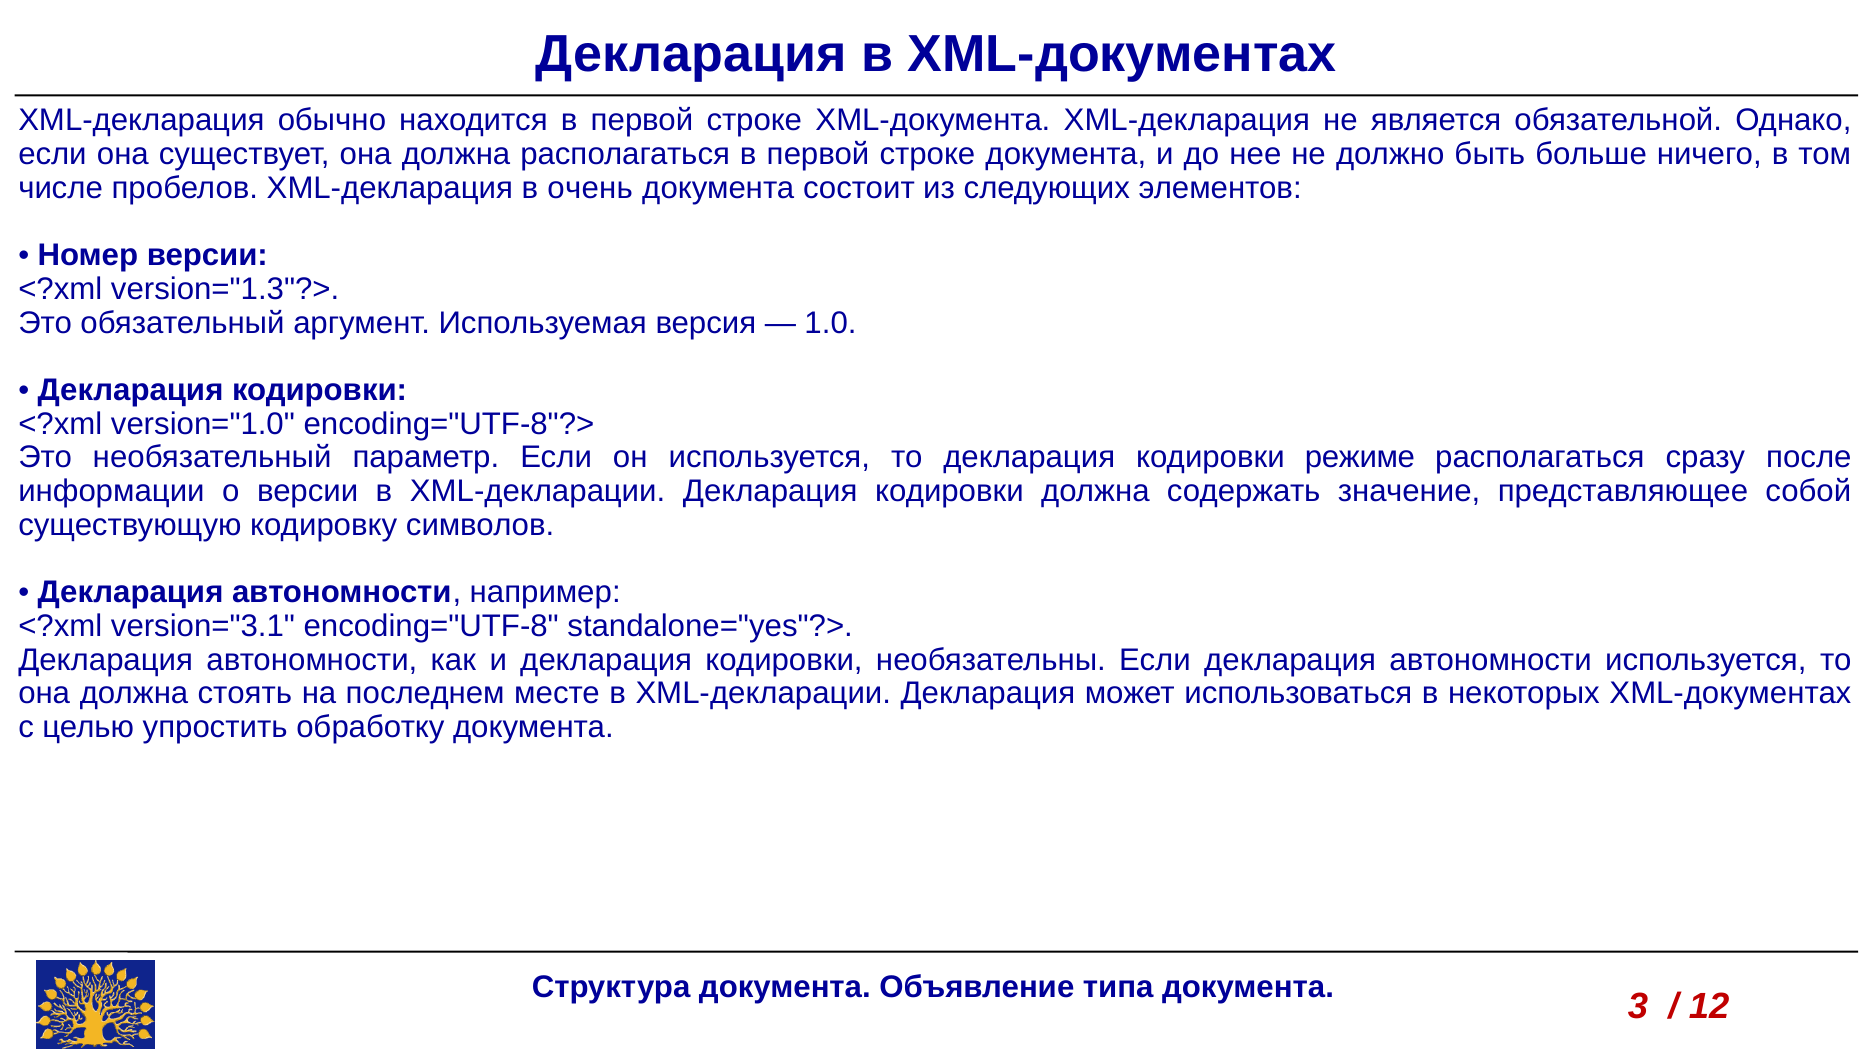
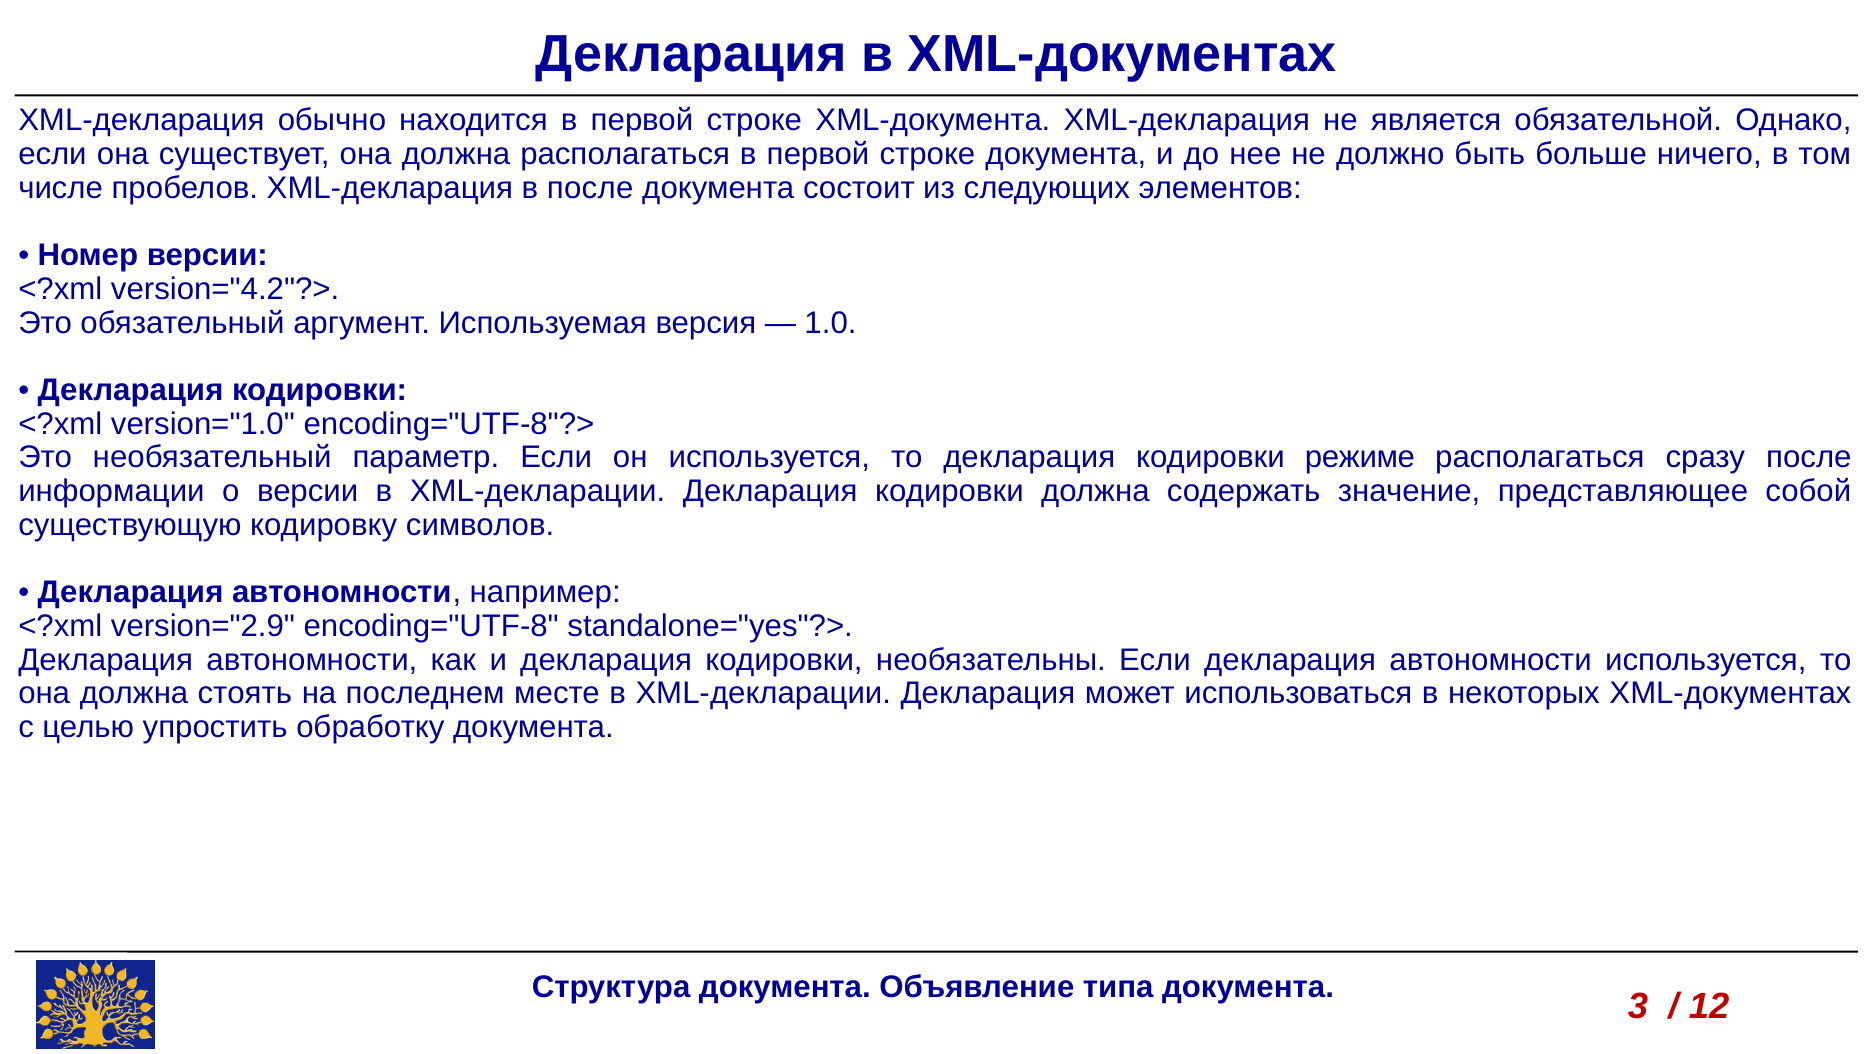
в очень: очень -> после
version="1.3"?>: version="1.3"?> -> version="4.2"?>
version="3.1: version="3.1 -> version="2.9
